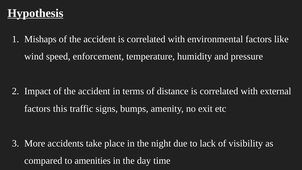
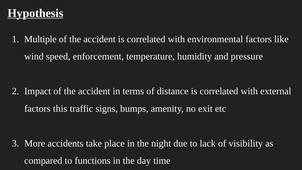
Mishaps: Mishaps -> Multiple
amenities: amenities -> functions
